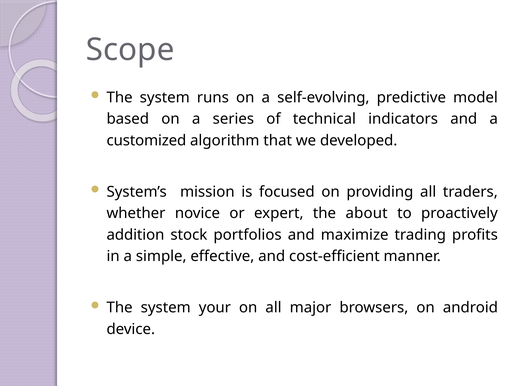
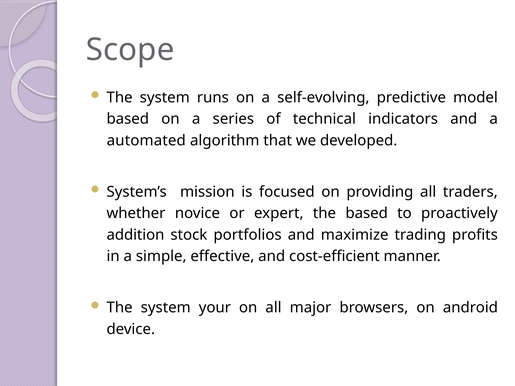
customized: customized -> automated
the about: about -> based
